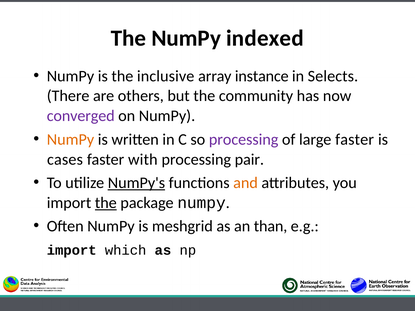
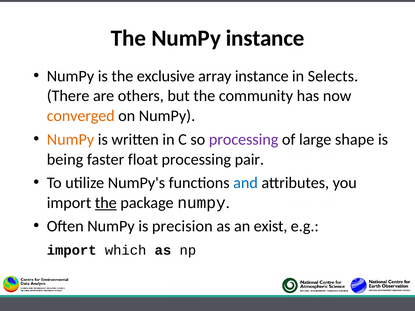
NumPy indexed: indexed -> instance
inclusive: inclusive -> exclusive
converged colour: purple -> orange
large faster: faster -> shape
cases: cases -> being
with: with -> float
NumPy's underline: present -> none
and colour: orange -> blue
meshgrid: meshgrid -> precision
than: than -> exist
